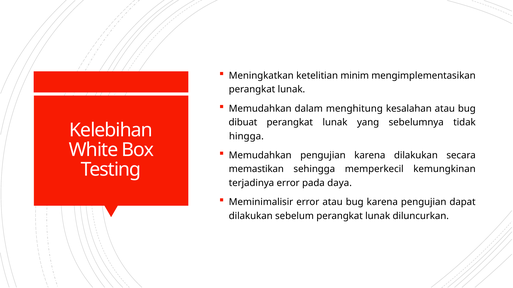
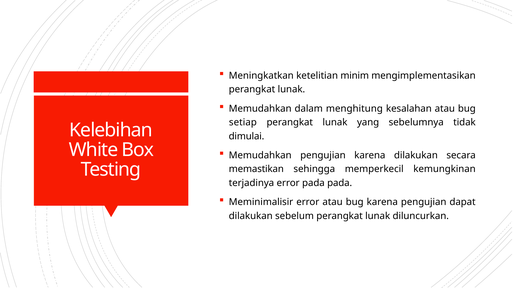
dibuat: dibuat -> setiap
hingga: hingga -> dimulai
pada daya: daya -> pada
